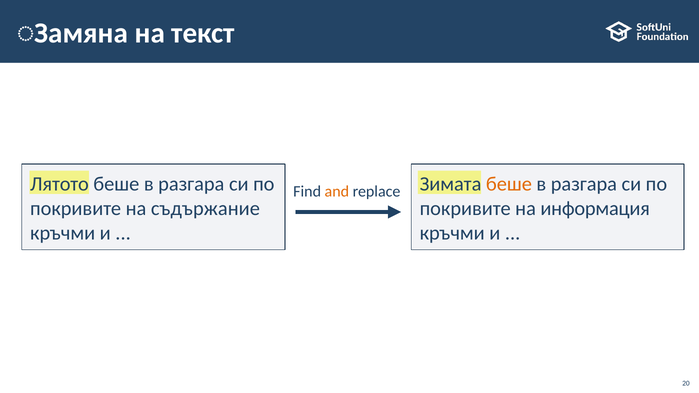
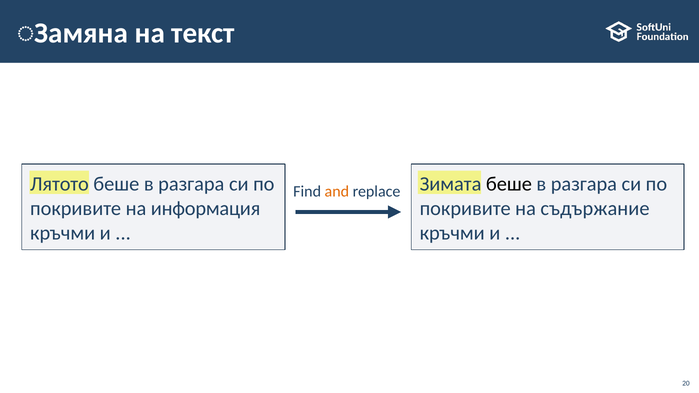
беше at (509, 184) colour: orange -> black
съдържание: съдържание -> информация
информация: информация -> съдържание
